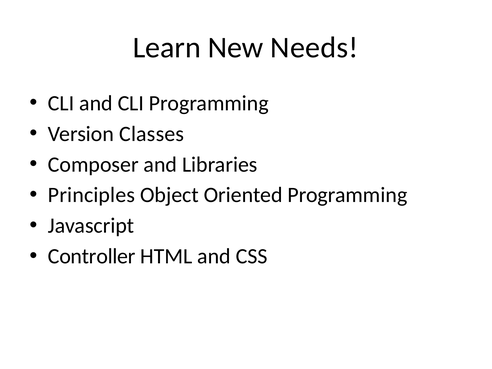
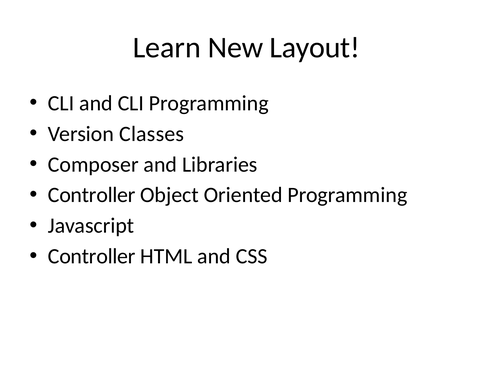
Needs: Needs -> Layout
Principles at (92, 195): Principles -> Controller
